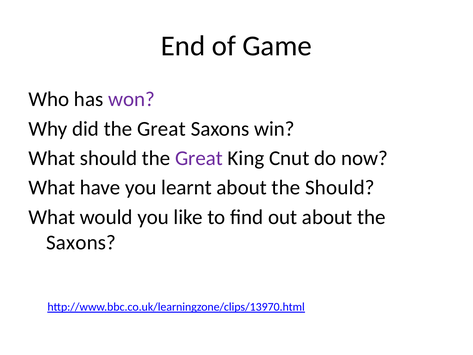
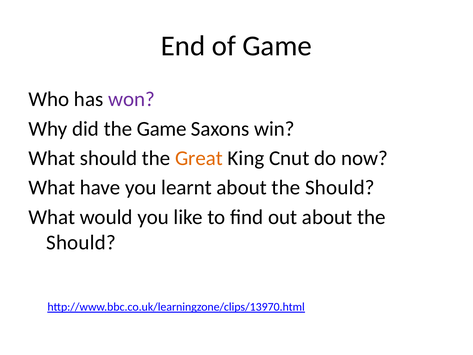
did the Great: Great -> Game
Great at (199, 158) colour: purple -> orange
Saxons at (81, 242): Saxons -> Should
